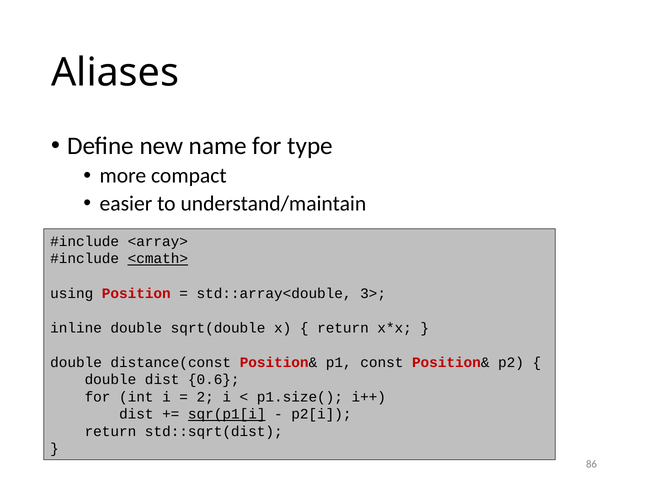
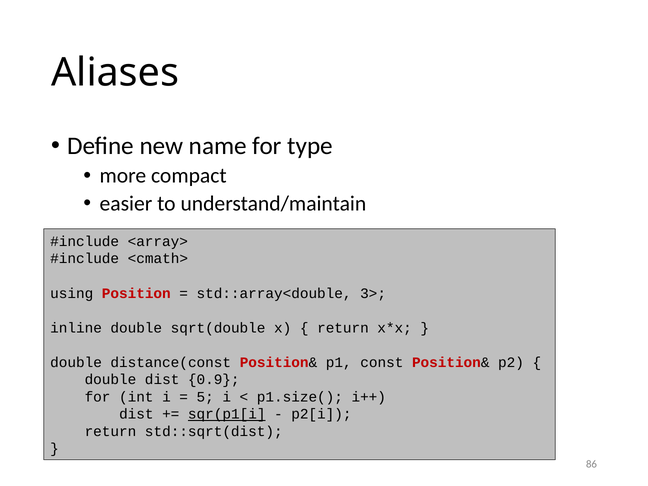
<cmath> underline: present -> none
0.6: 0.6 -> 0.9
2: 2 -> 5
